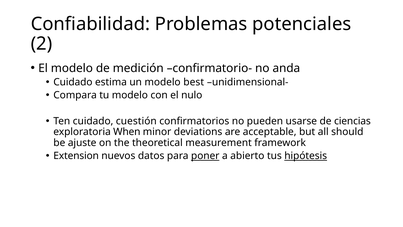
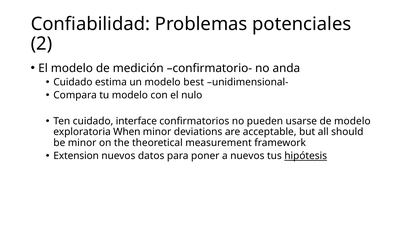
cuestión: cuestión -> interface
de ciencias: ciencias -> modelo
be ajuste: ajuste -> minor
poner underline: present -> none
a abierto: abierto -> nuevos
